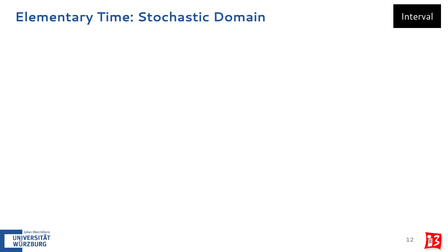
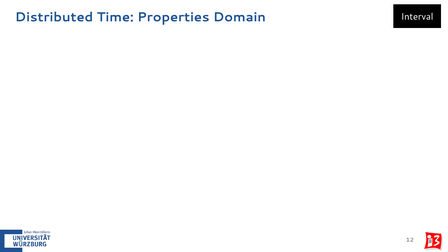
Elementary: Elementary -> Distributed
Stochastic: Stochastic -> Properties
